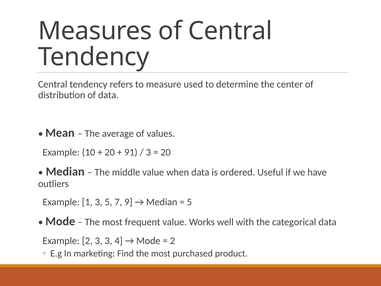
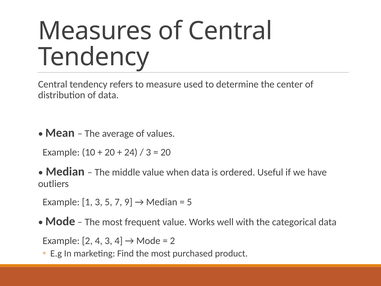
91: 91 -> 24
2 3: 3 -> 4
